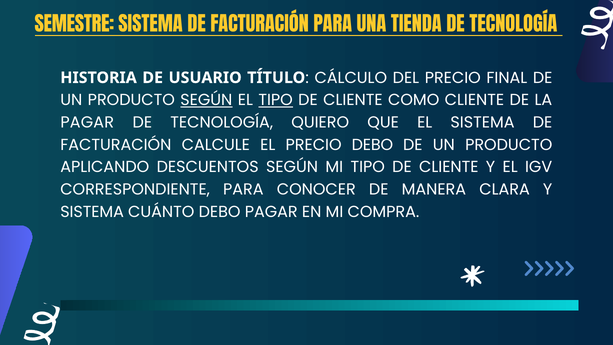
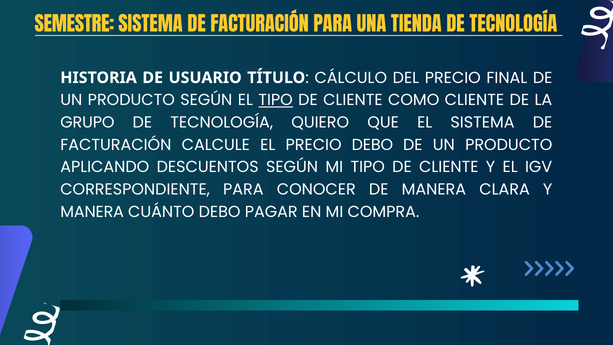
SEGÚN at (206, 100) underline: present -> none
PAGAR at (87, 122): PAGAR -> GRUPO
SISTEMA at (92, 212): SISTEMA -> MANERA
